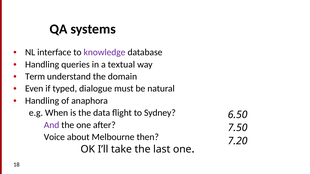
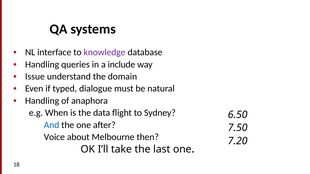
textual: textual -> include
Term: Term -> Issue
And colour: purple -> blue
